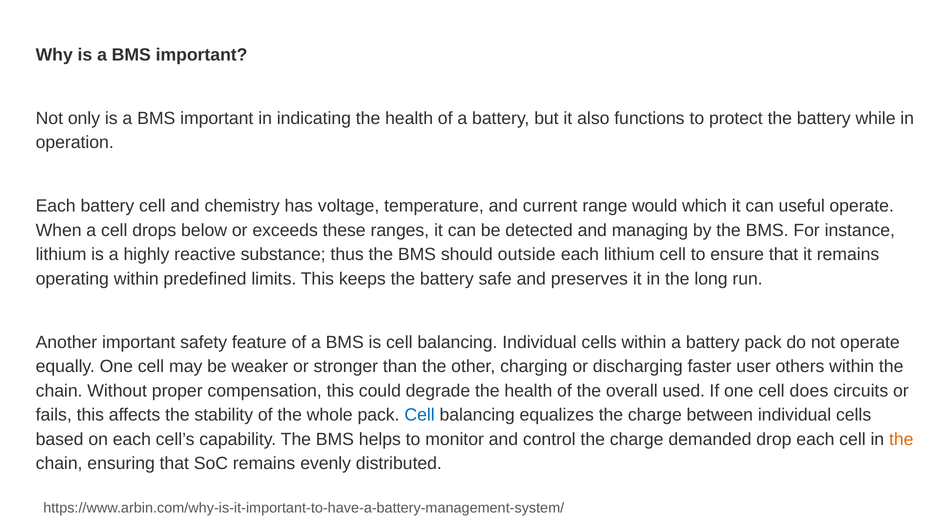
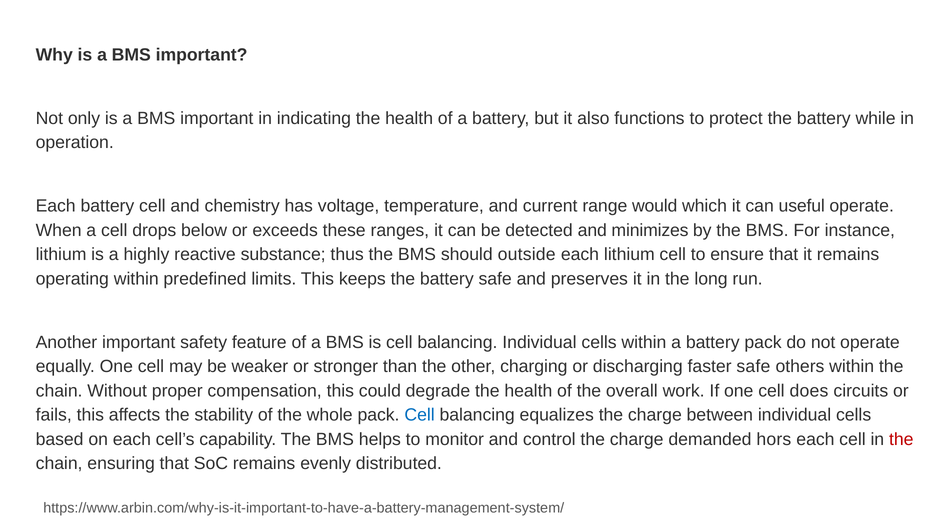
managing: managing -> minimizes
faster user: user -> safe
used: used -> work
drop: drop -> hors
the at (901, 439) colour: orange -> red
